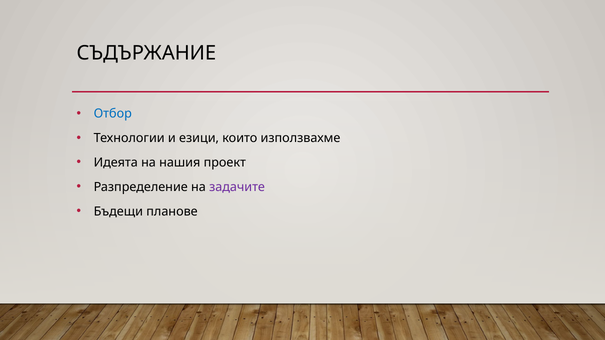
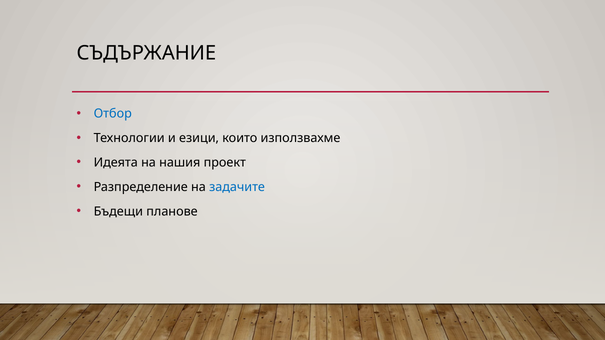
задачите colour: purple -> blue
